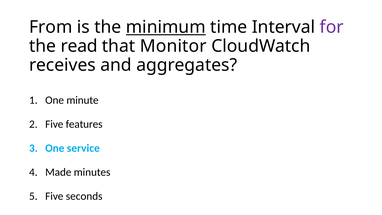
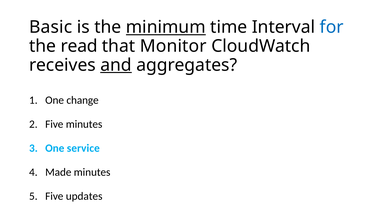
From: From -> Basic
for colour: purple -> blue
and underline: none -> present
minute: minute -> change
Five features: features -> minutes
seconds: seconds -> updates
